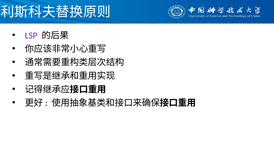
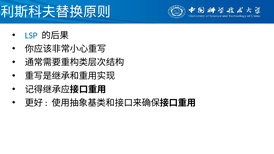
LSP colour: purple -> blue
